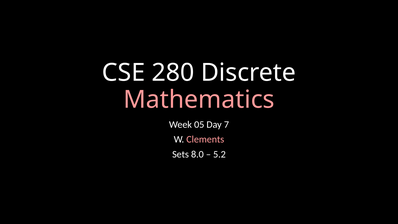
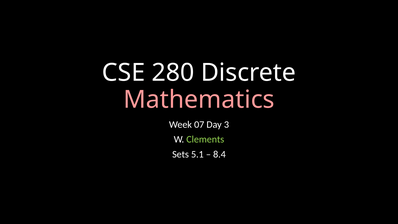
05: 05 -> 07
7: 7 -> 3
Clements colour: pink -> light green
8.0: 8.0 -> 5.1
5.2: 5.2 -> 8.4
